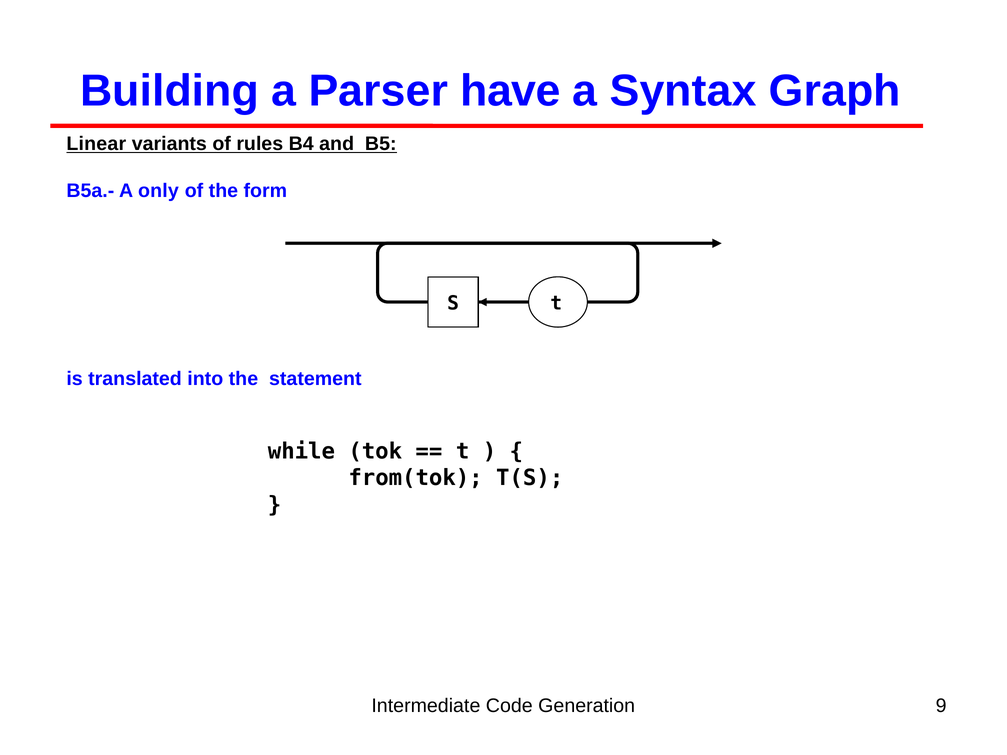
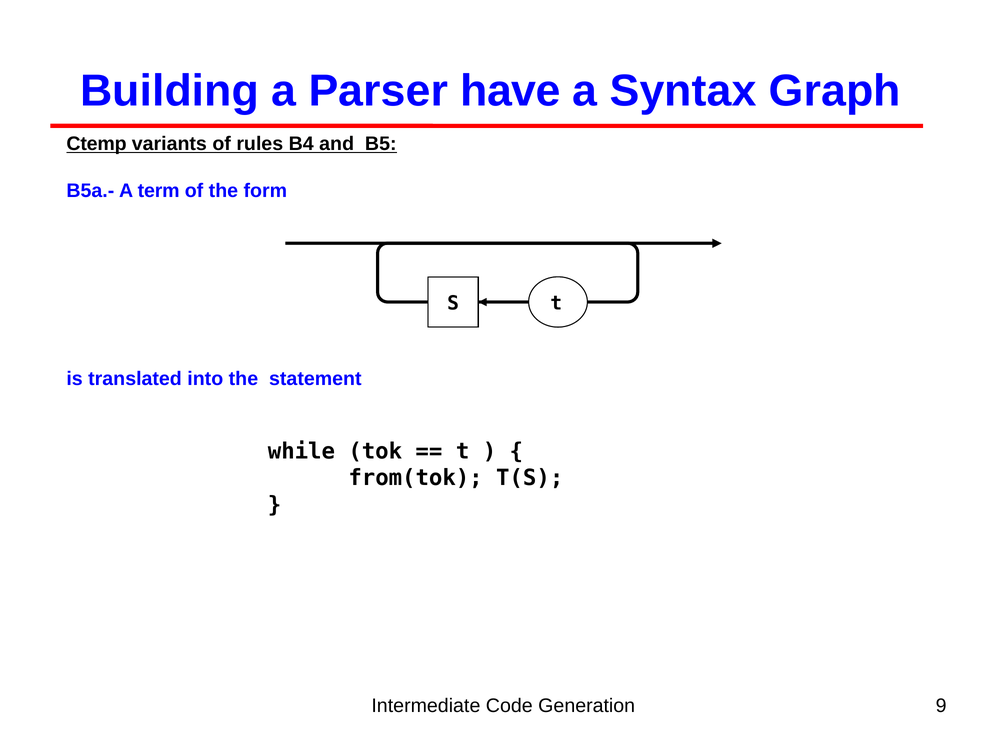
Linear: Linear -> Ctemp
only: only -> term
